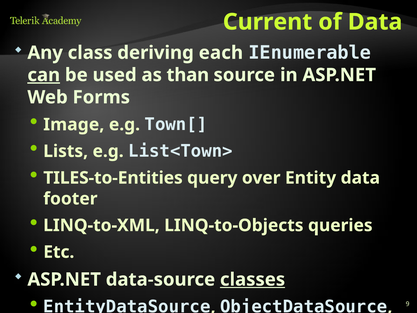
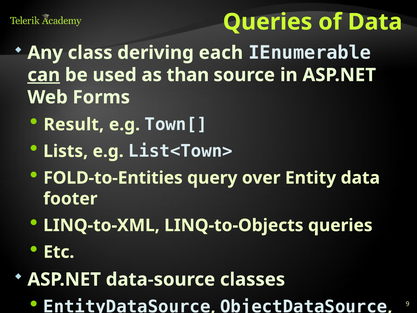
Current at (268, 22): Current -> Queries
Image: Image -> Result
TILES-to-Entities: TILES-to-Entities -> FOLD-to-Entities
classes at (253, 279) underline: present -> none
